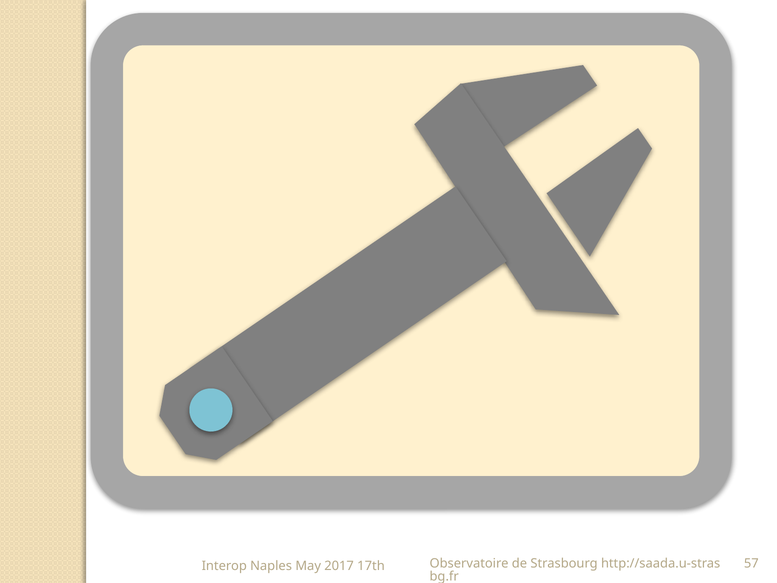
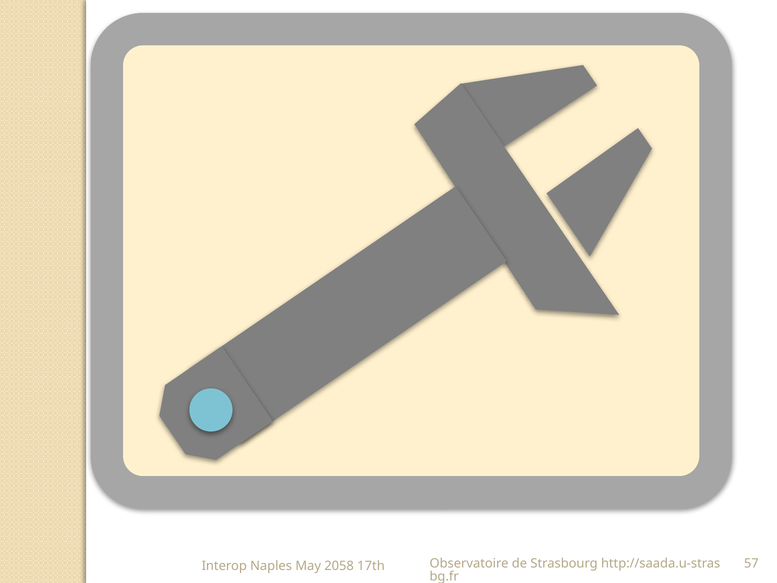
2017: 2017 -> 2058
